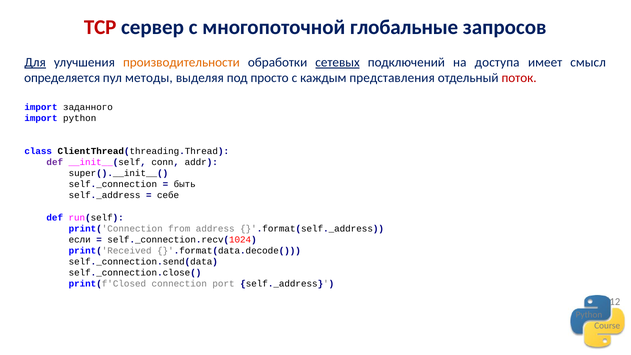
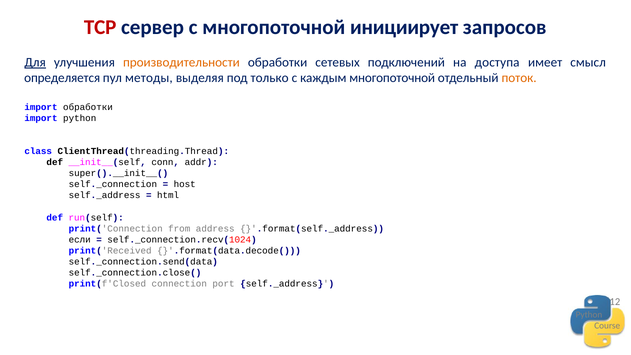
глобальные: глобальные -> инициирует
сетевых underline: present -> none
просто: просто -> только
каждым представления: представления -> многопоточной
поток colour: red -> orange
import заданного: заданного -> обработки
def at (55, 162) colour: purple -> black
быть: быть -> host
себе: себе -> html
